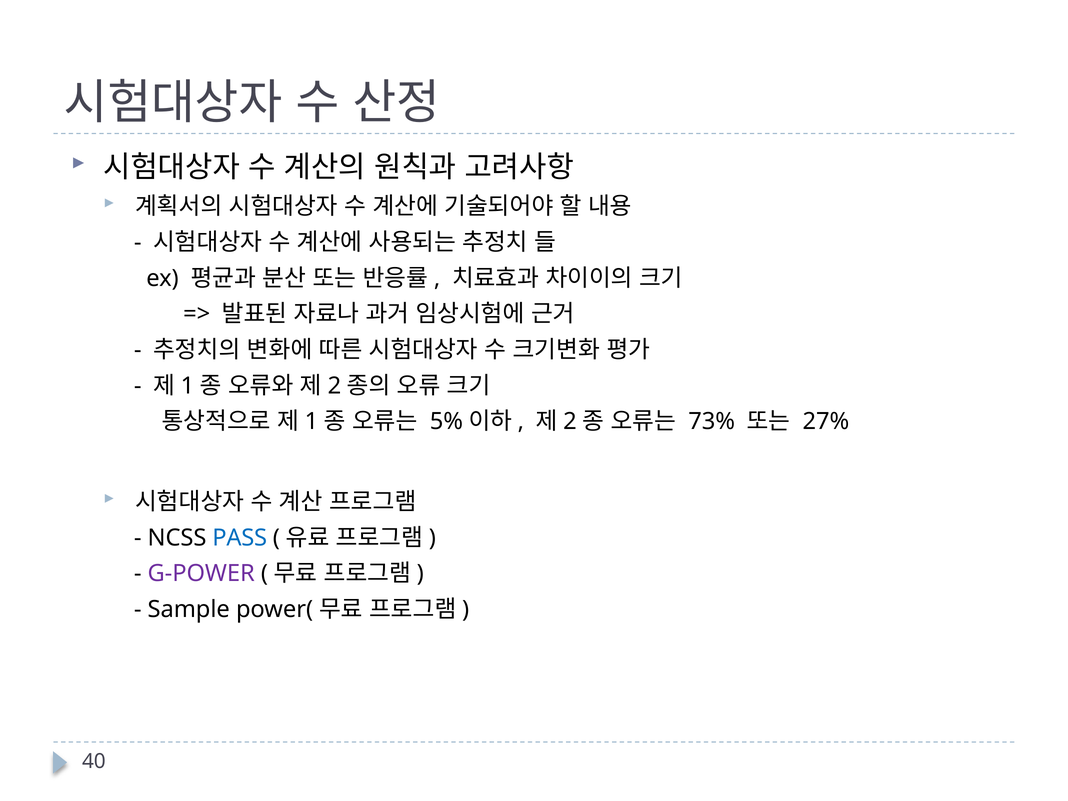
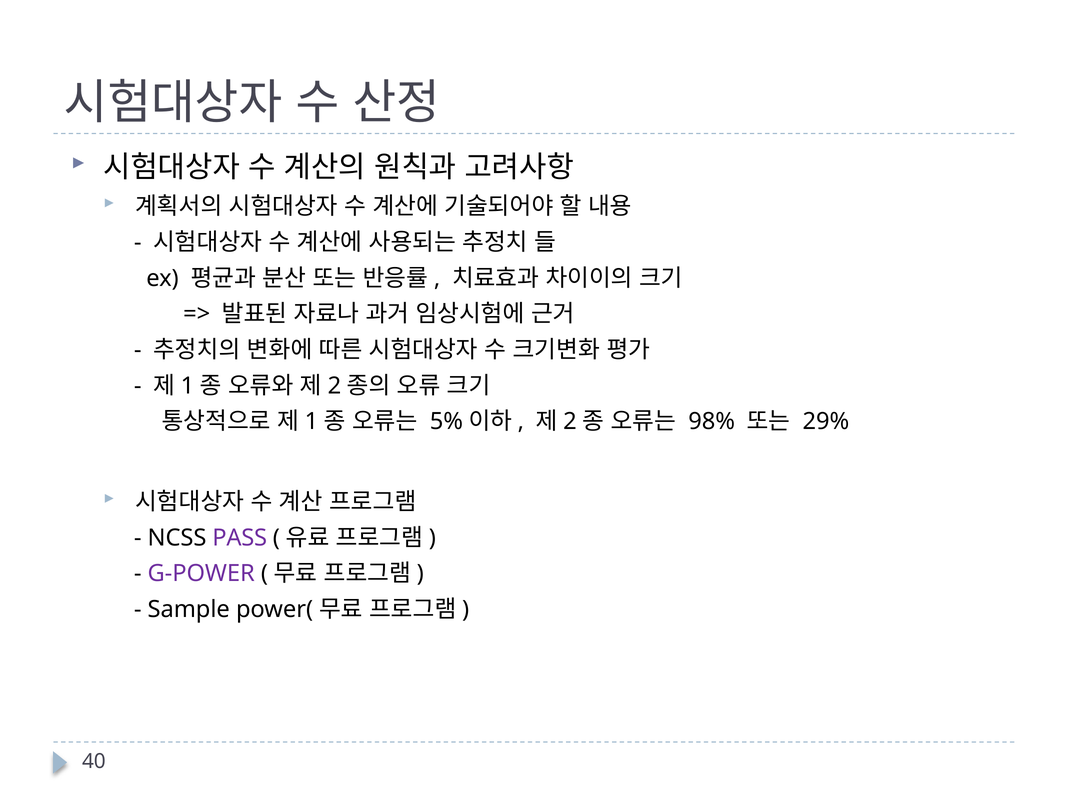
73%: 73% -> 98%
27%: 27% -> 29%
PASS colour: blue -> purple
